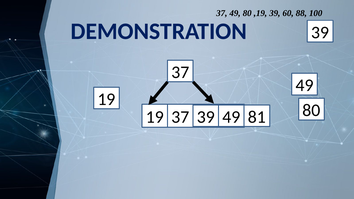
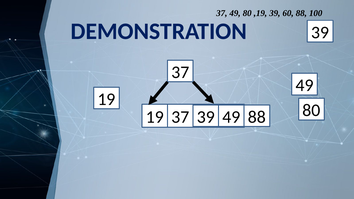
81 at (257, 117): 81 -> 88
